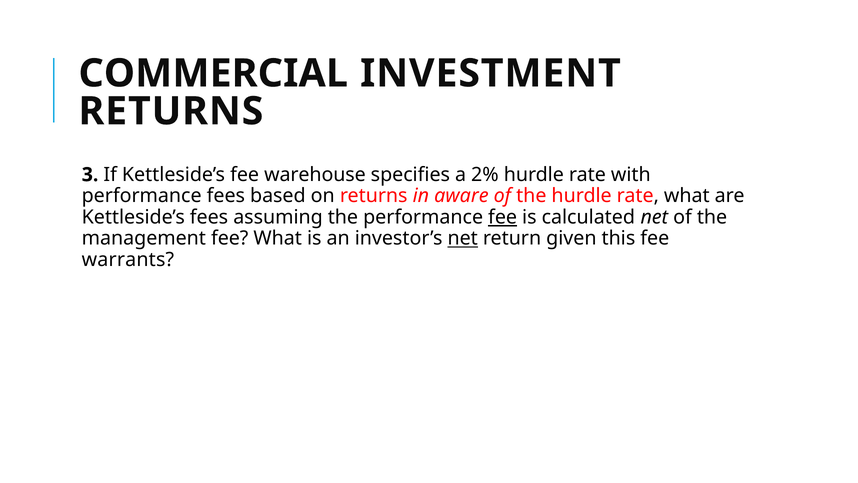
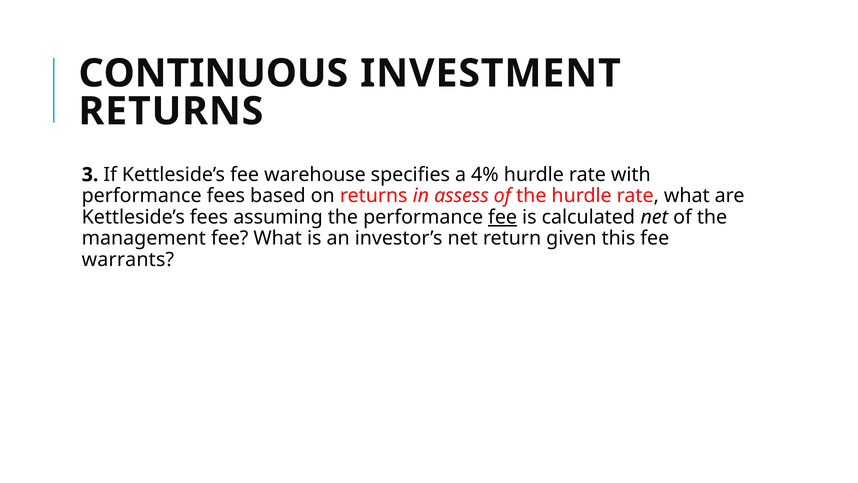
COMMERCIAL: COMMERCIAL -> CONTINUOUS
2%: 2% -> 4%
aware: aware -> assess
net at (463, 238) underline: present -> none
